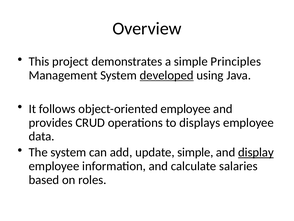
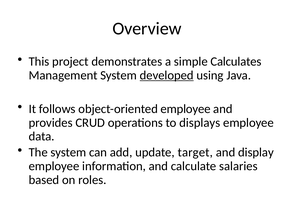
Principles: Principles -> Calculates
update simple: simple -> target
display underline: present -> none
